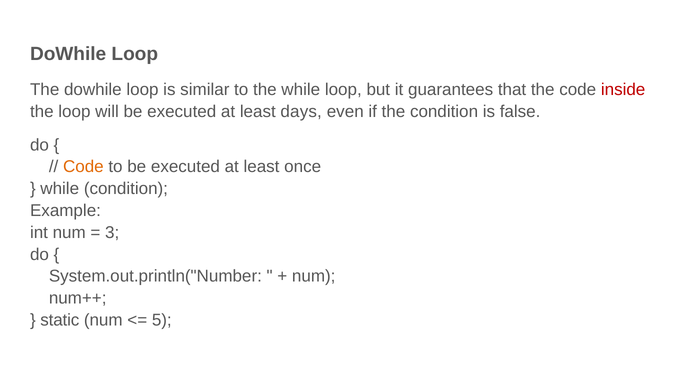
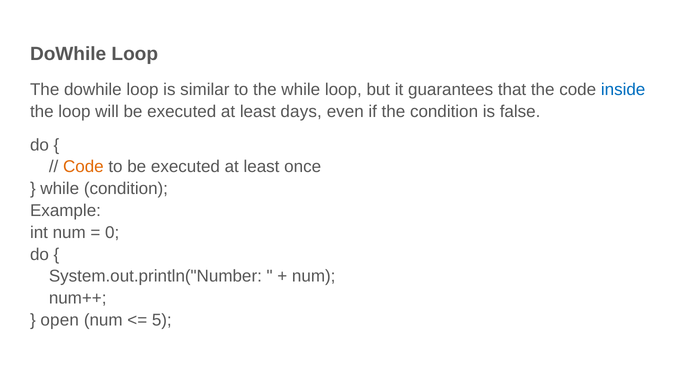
inside colour: red -> blue
3: 3 -> 0
static: static -> open
